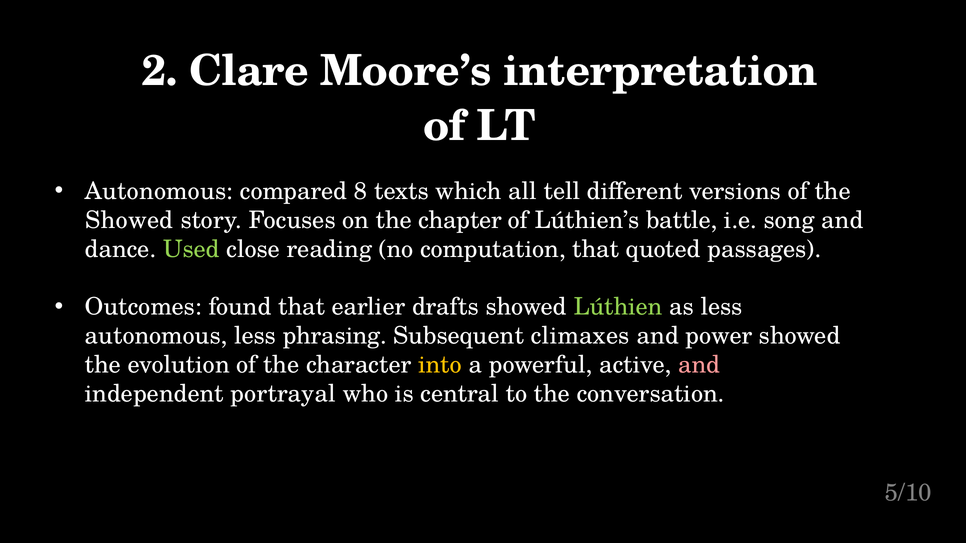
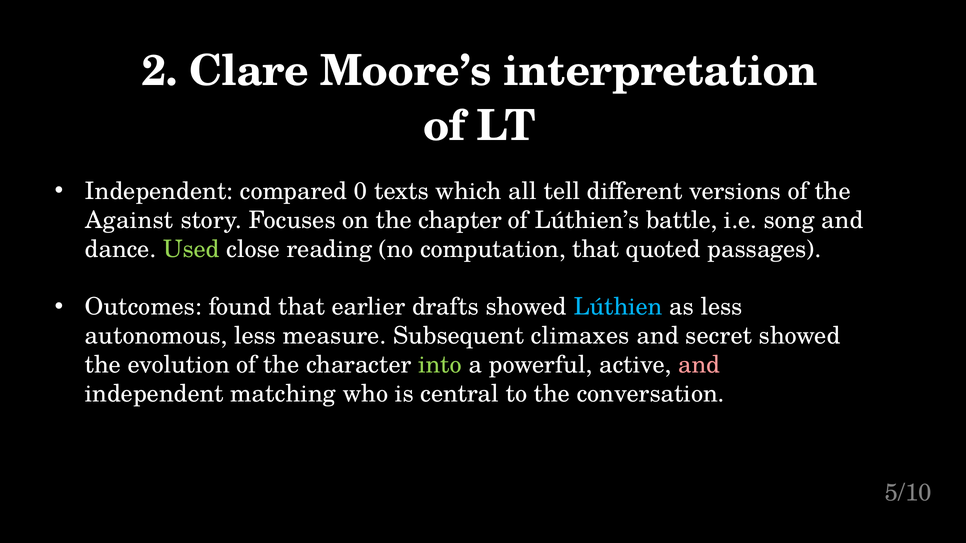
Autonomous at (159, 191): Autonomous -> Independent
8: 8 -> 0
Showed at (129, 220): Showed -> Against
Lúthien colour: light green -> light blue
phrasing: phrasing -> measure
power: power -> secret
into colour: yellow -> light green
portrayal: portrayal -> matching
